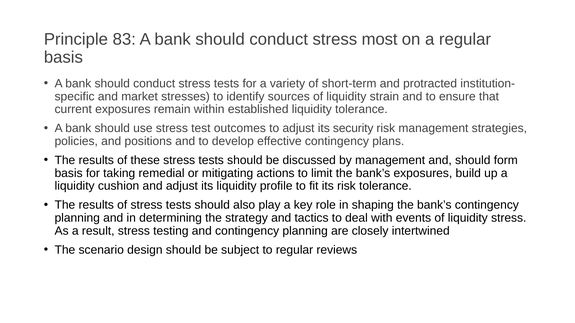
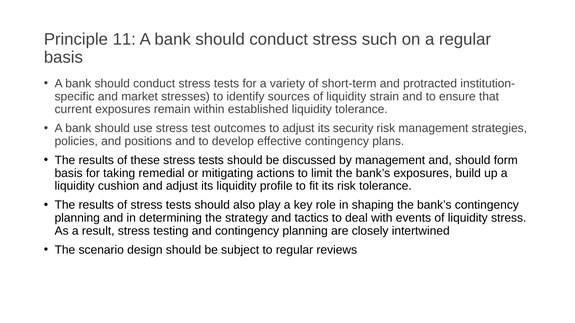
83: 83 -> 11
most: most -> such
